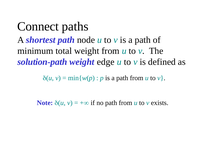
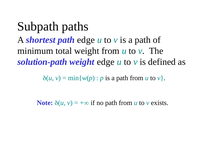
Connect: Connect -> Subpath
path node: node -> edge
